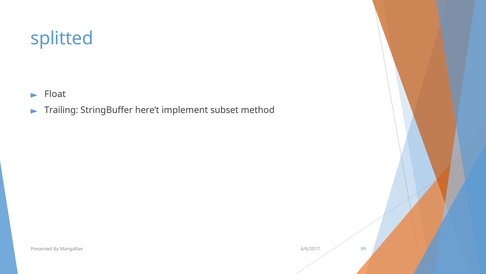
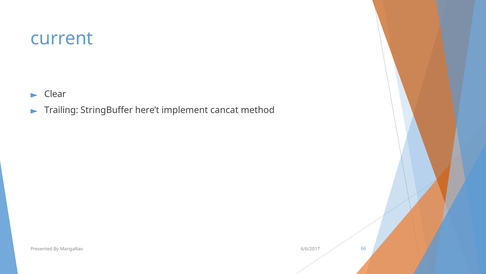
splitted: splitted -> current
Float: Float -> Clear
subset: subset -> cancat
